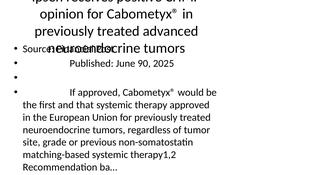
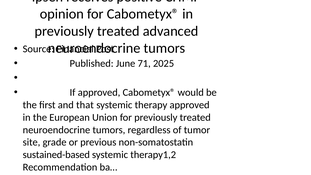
90: 90 -> 71
matching-based: matching-based -> sustained-based
